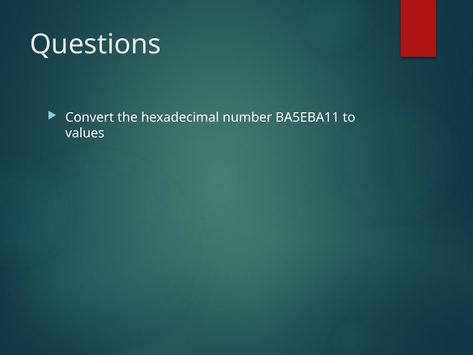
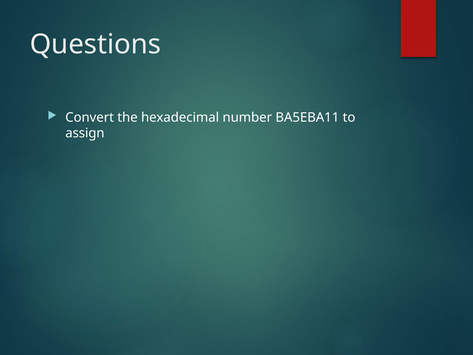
values: values -> assign
